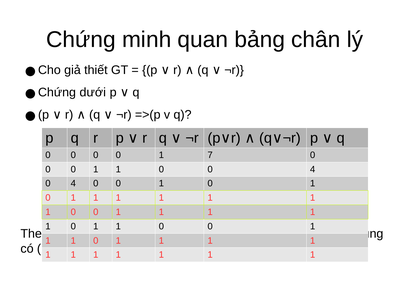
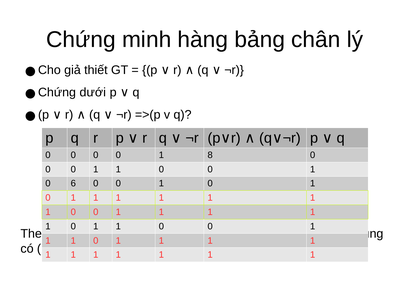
quan: quan -> hàng
7: 7 -> 8
4 at (313, 169): 4 -> 1
4 at (73, 183): 4 -> 6
